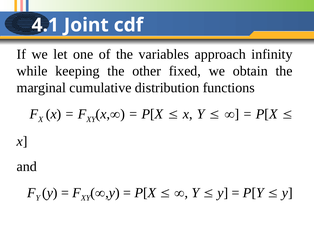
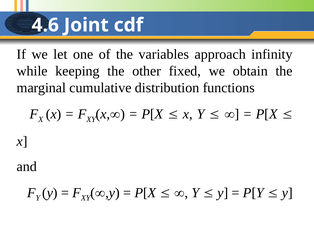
4.1: 4.1 -> 4.6
